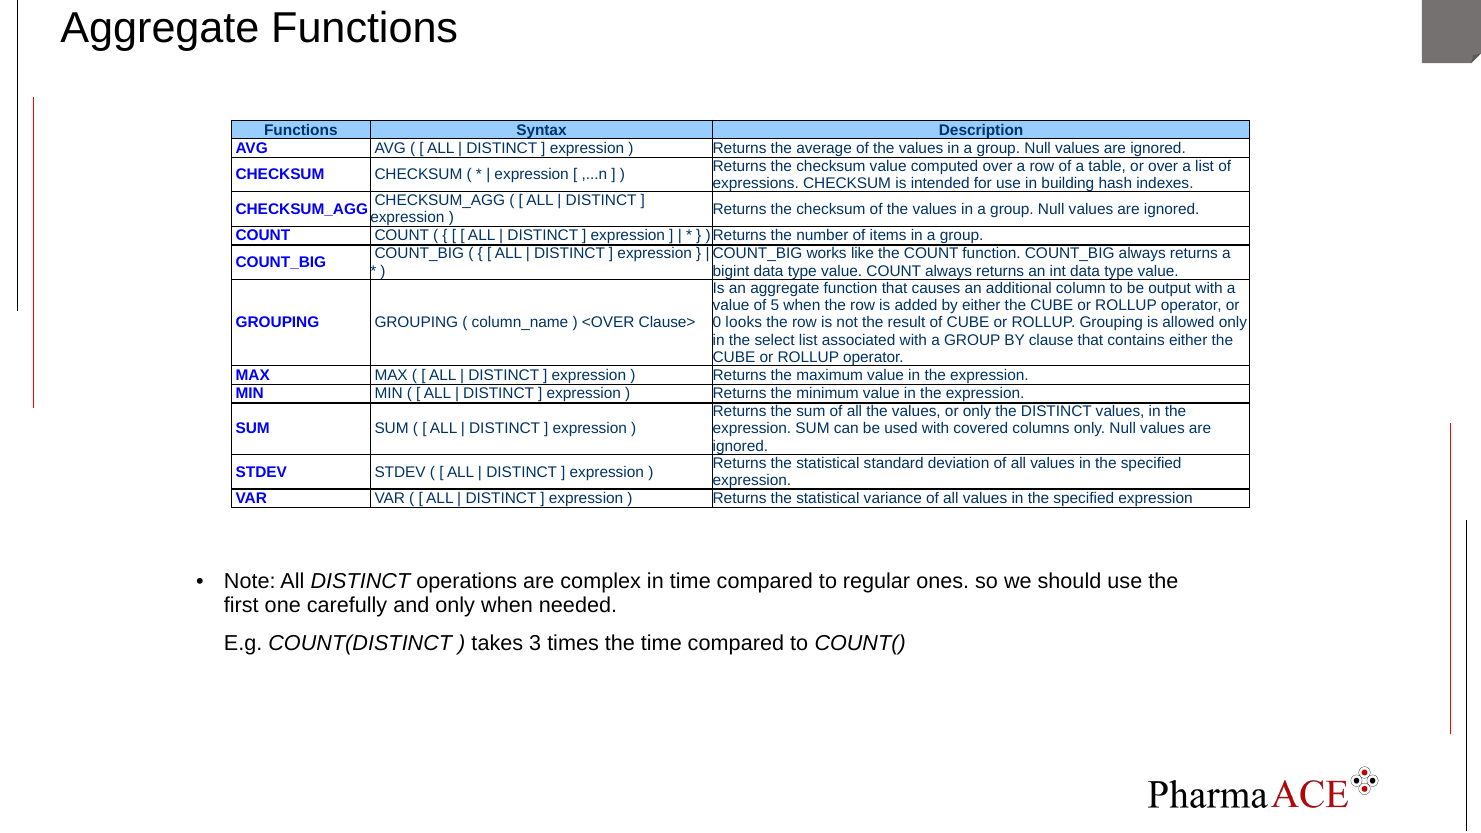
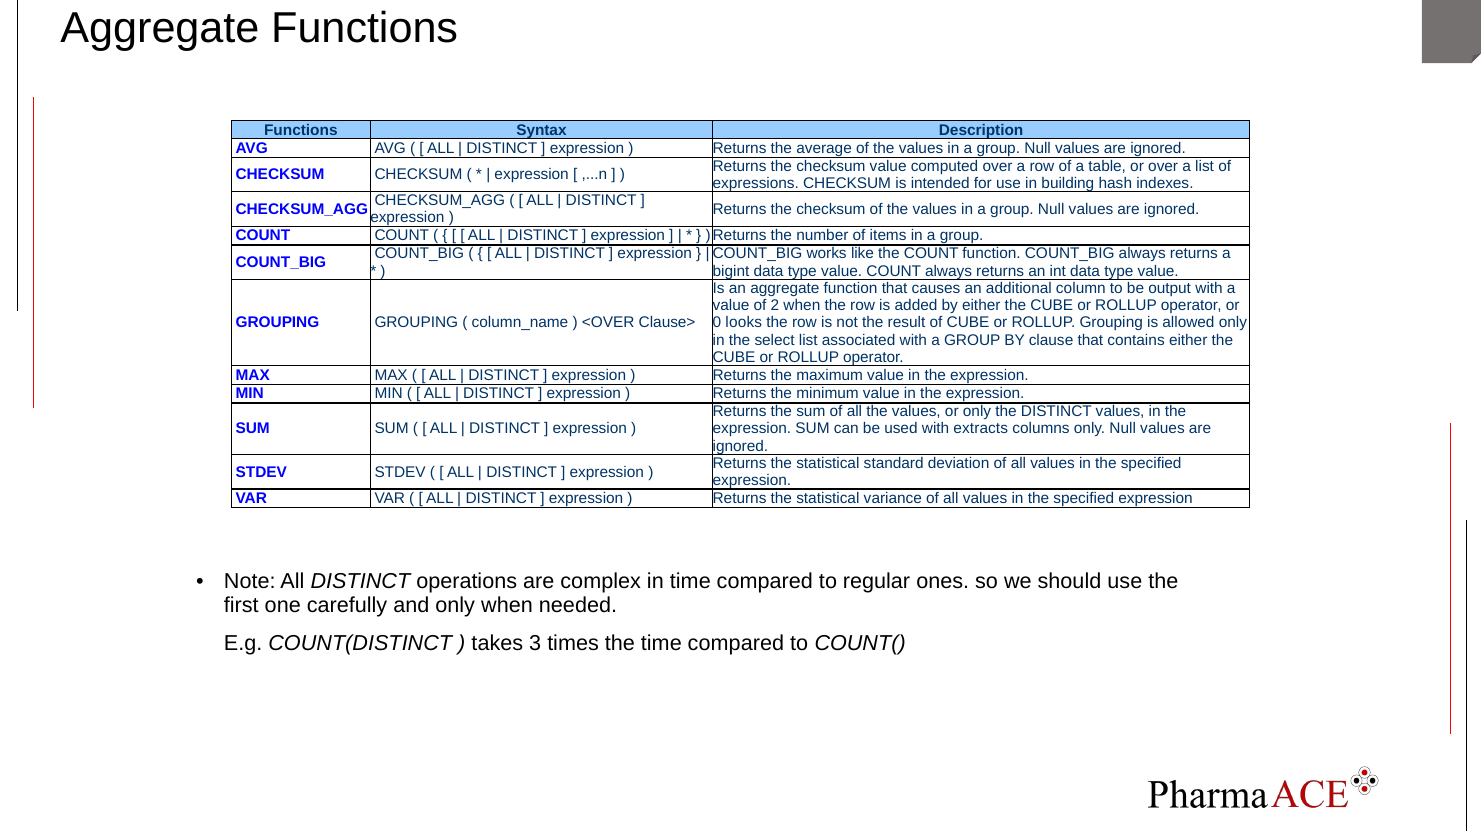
5: 5 -> 2
covered: covered -> extracts
